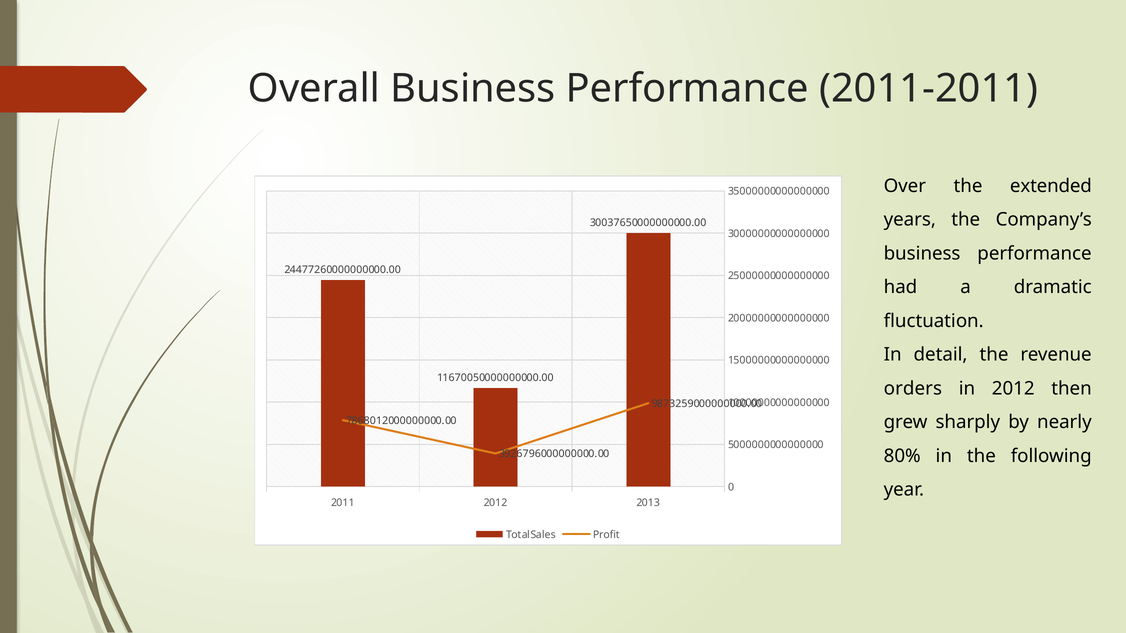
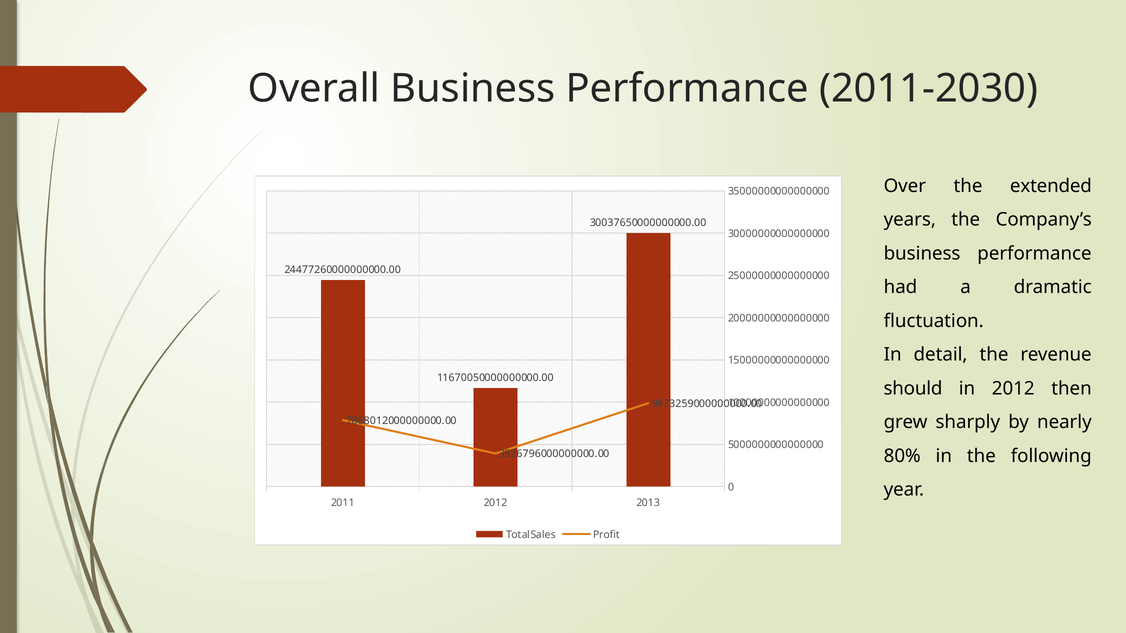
2011-2011: 2011-2011 -> 2011-2030
orders: orders -> should
